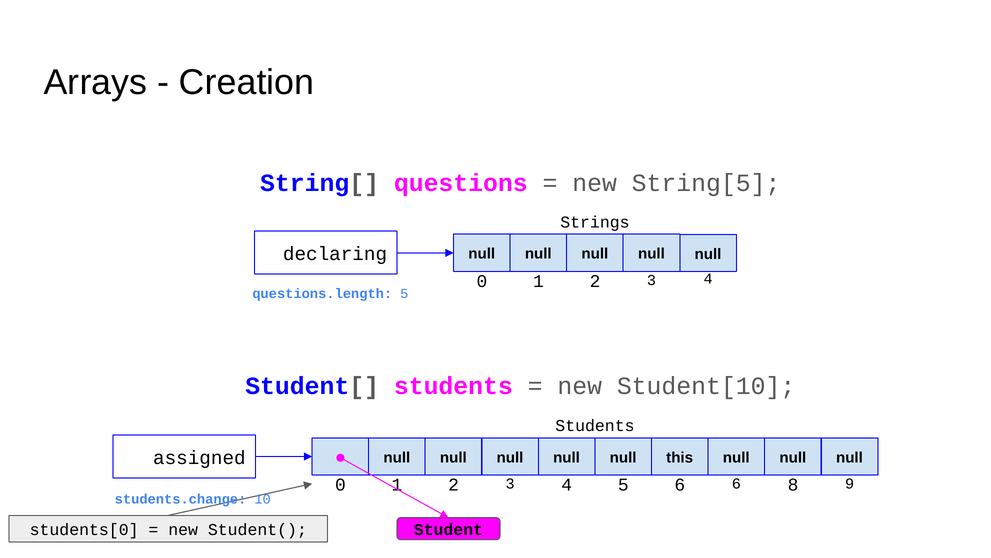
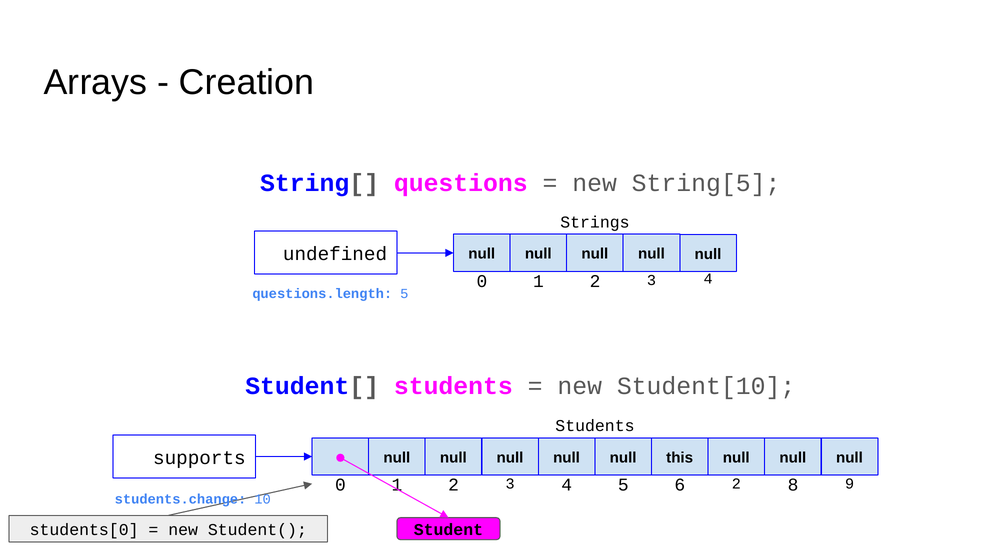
declaring: declaring -> undefined
assigned: assigned -> supports
6 6: 6 -> 2
